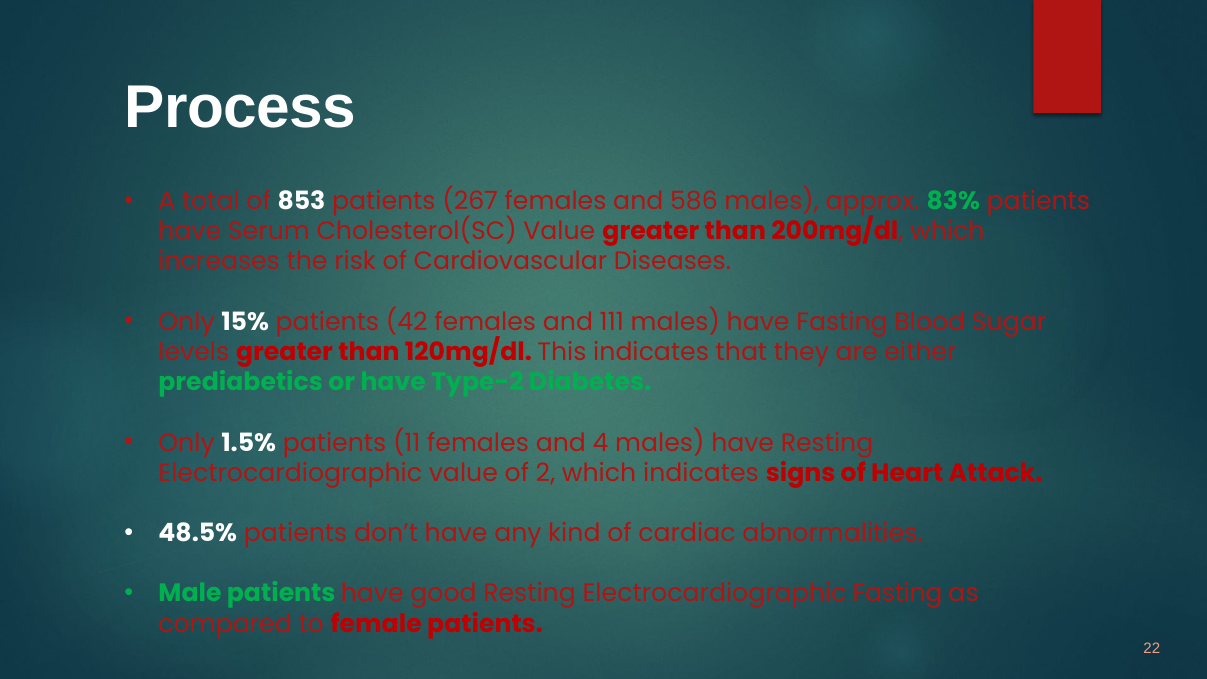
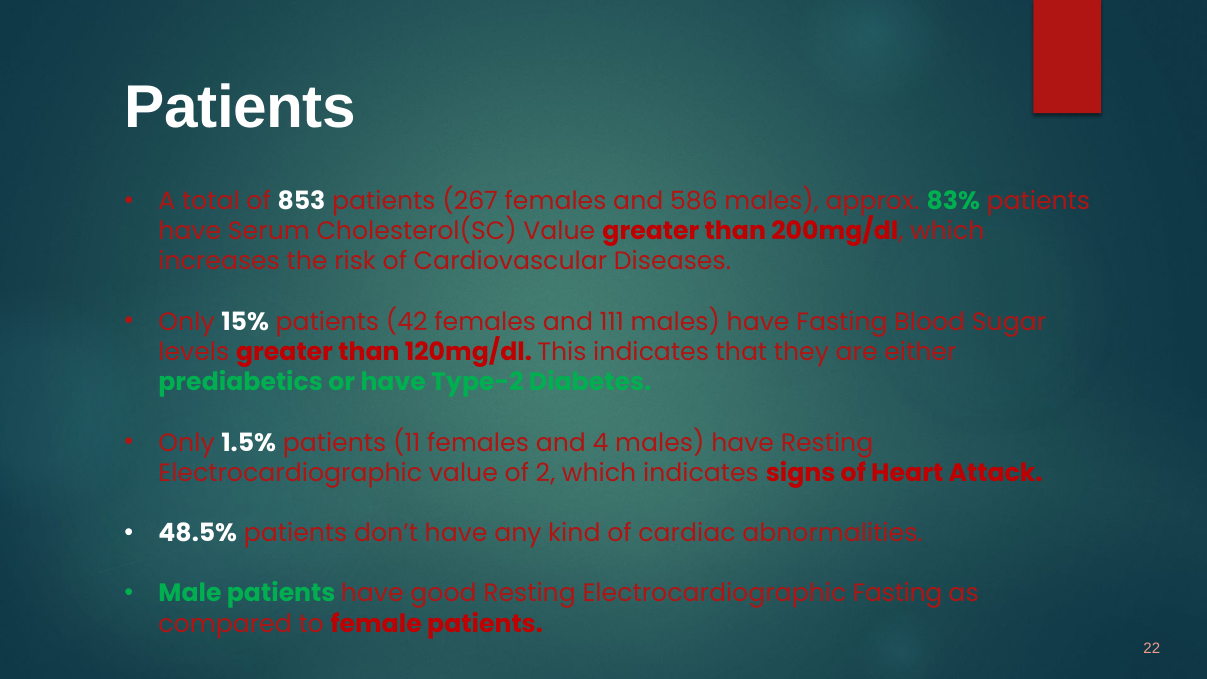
Process at (240, 107): Process -> Patients
